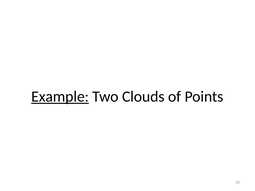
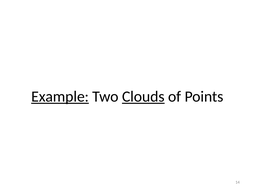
Clouds underline: none -> present
